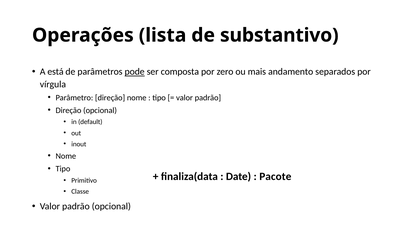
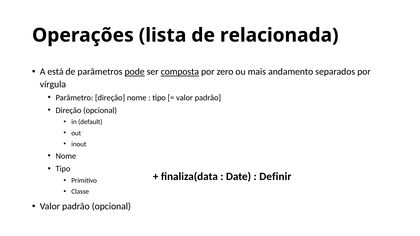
substantivo: substantivo -> relacionada
composta underline: none -> present
Pacote: Pacote -> Definir
